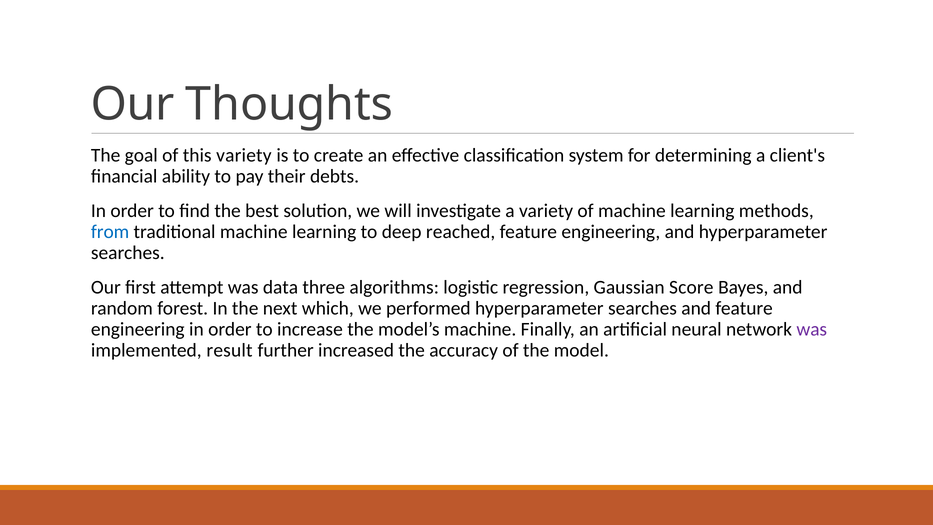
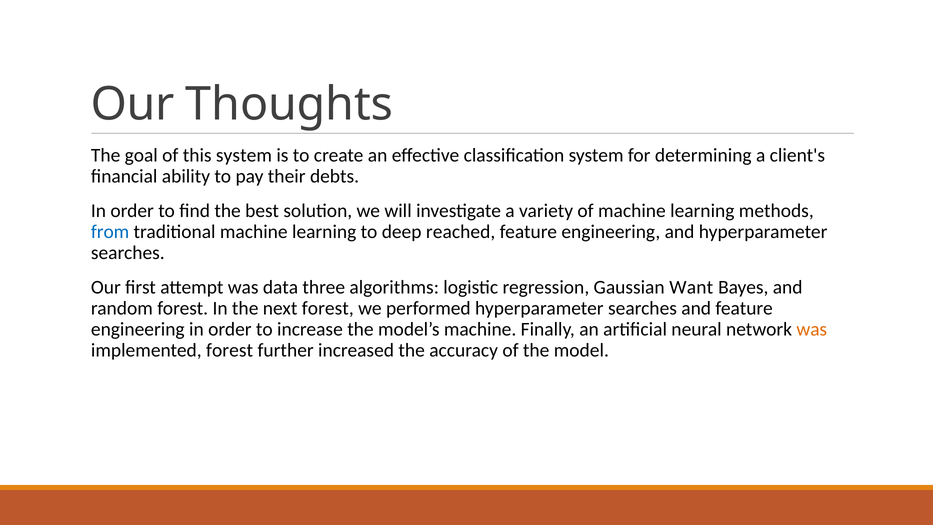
this variety: variety -> system
Score: Score -> Want
next which: which -> forest
was at (812, 329) colour: purple -> orange
implemented result: result -> forest
